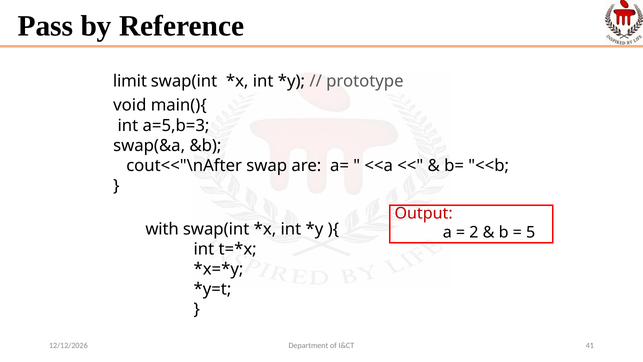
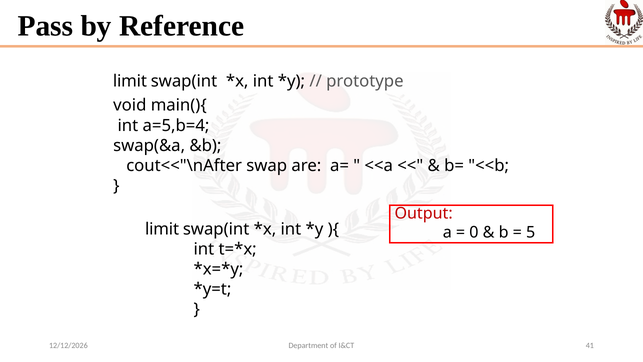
a=5,b=3: a=5,b=3 -> a=5,b=4
with at (162, 229): with -> limit
2: 2 -> 0
